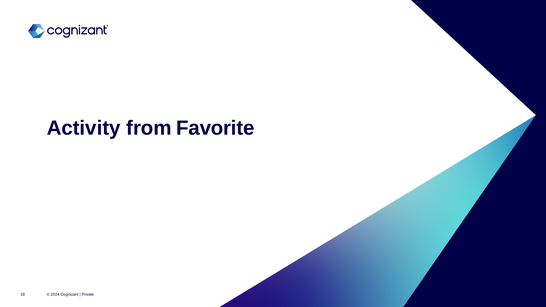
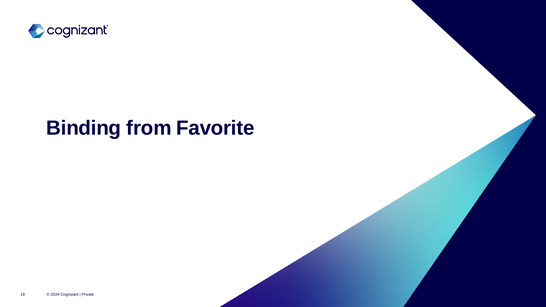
Activity: Activity -> Binding
